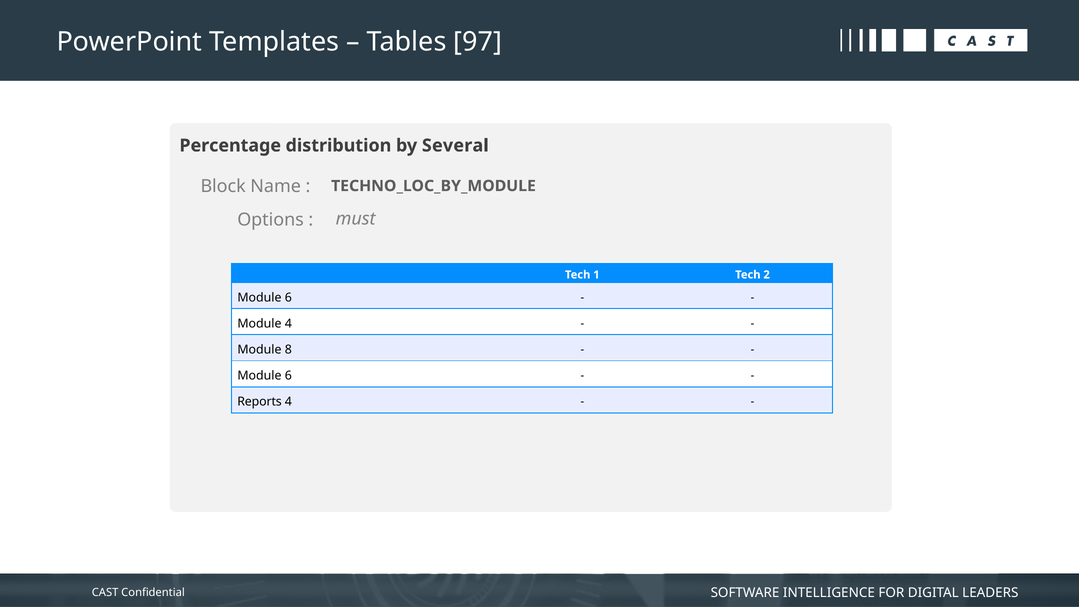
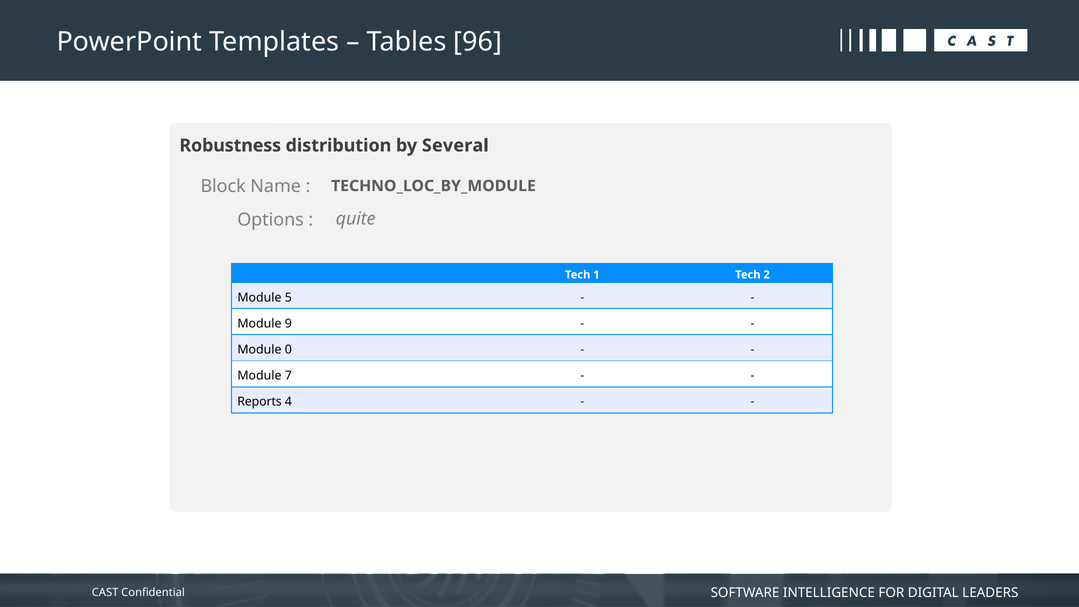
97: 97 -> 96
Percentage: Percentage -> Robustness
must: must -> quite
6 at (288, 297): 6 -> 5
Module 4: 4 -> 9
8: 8 -> 0
6 at (288, 376): 6 -> 7
